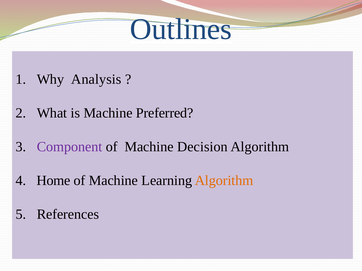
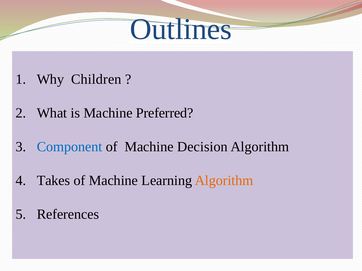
Analysis: Analysis -> Children
Component colour: purple -> blue
Home: Home -> Takes
